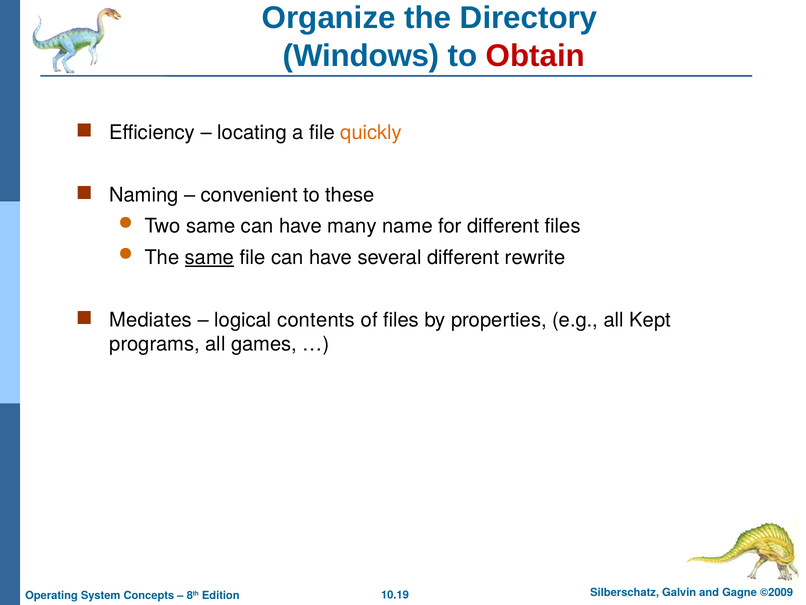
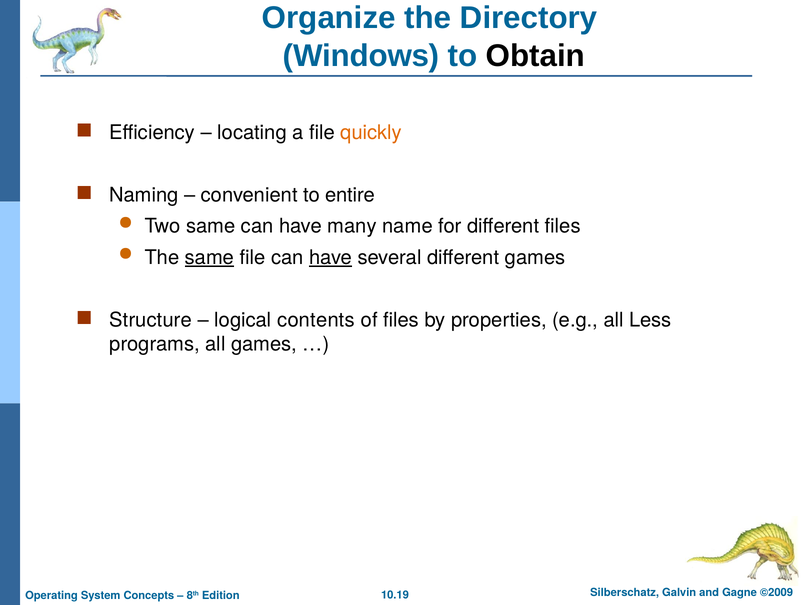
Obtain colour: red -> black
these: these -> entire
have at (331, 257) underline: none -> present
different rewrite: rewrite -> games
Mediates: Mediates -> Structure
Kept: Kept -> Less
